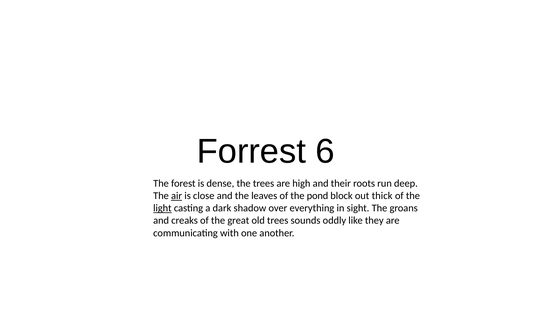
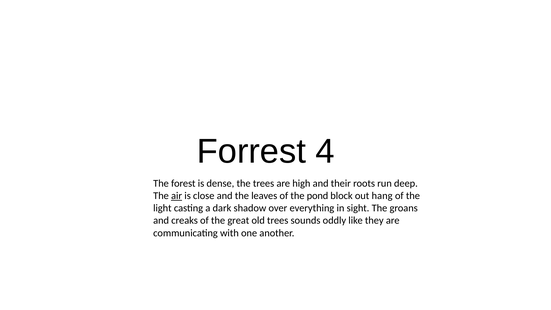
6: 6 -> 4
thick: thick -> hang
light underline: present -> none
